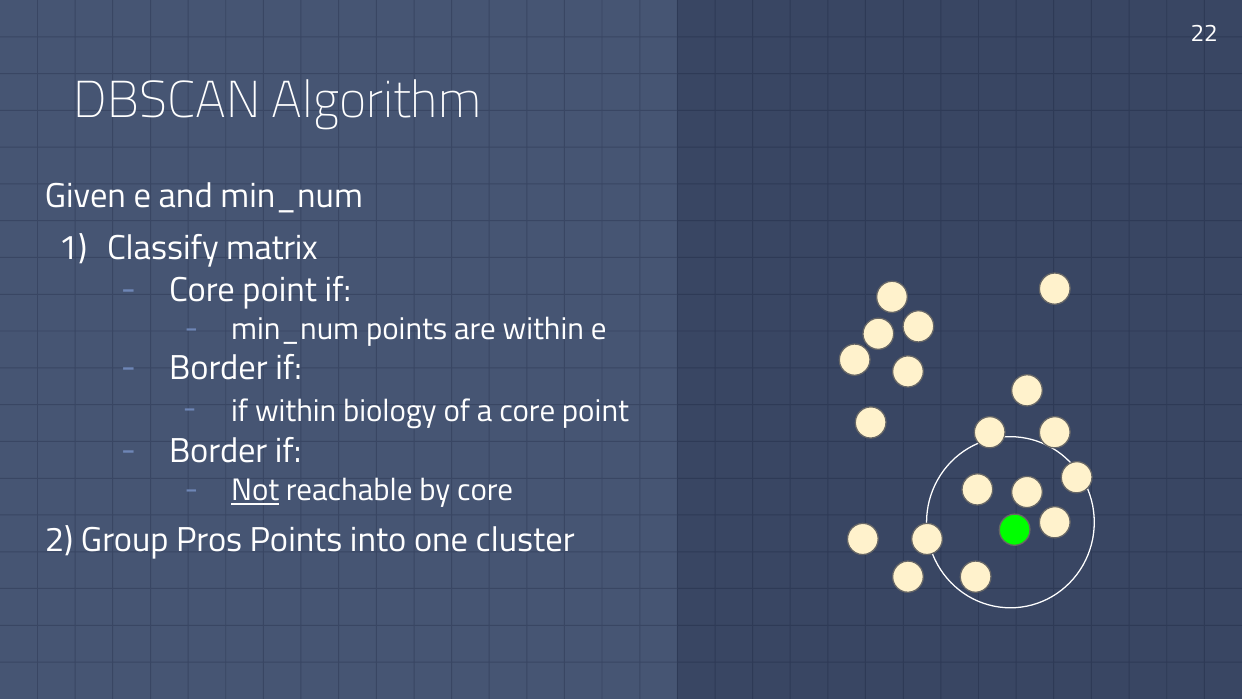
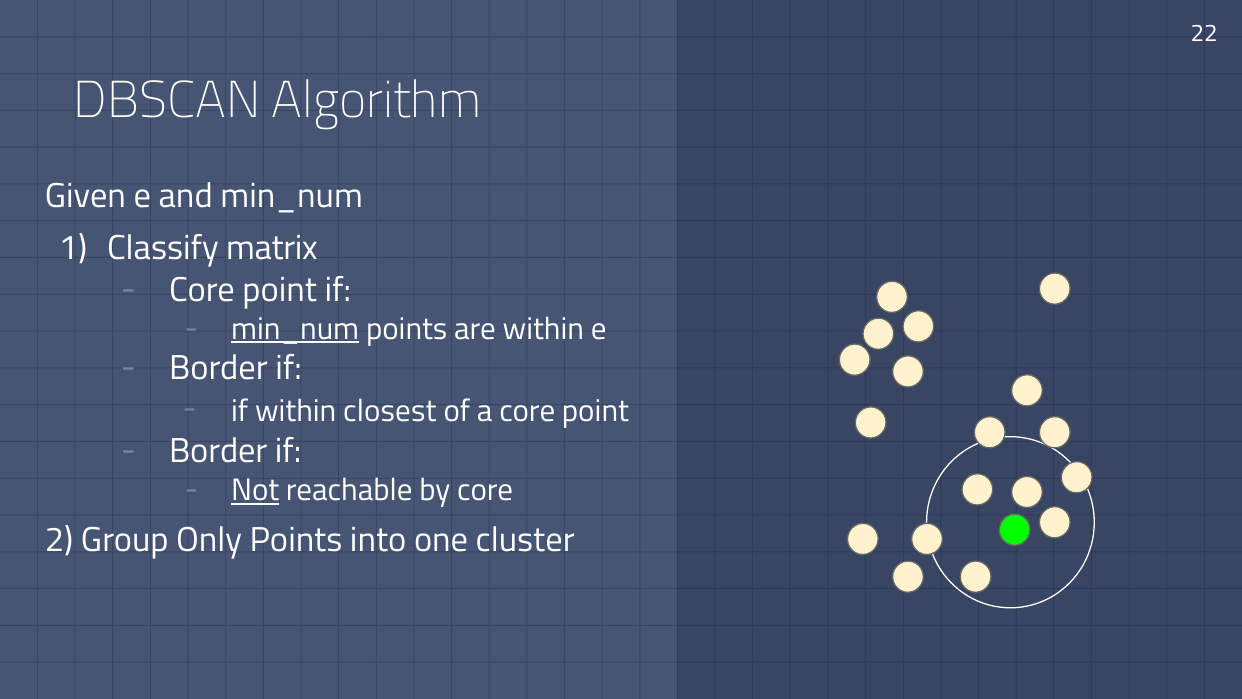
min_num at (295, 329) underline: none -> present
biology: biology -> closest
Pros: Pros -> Only
